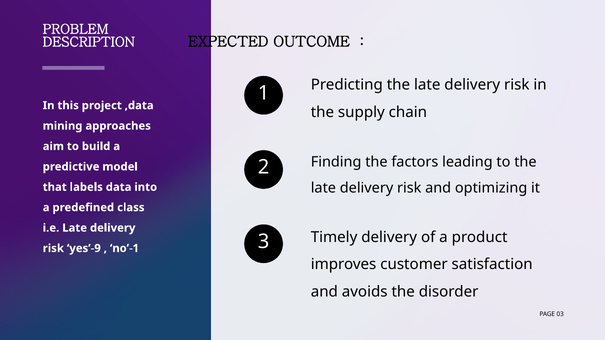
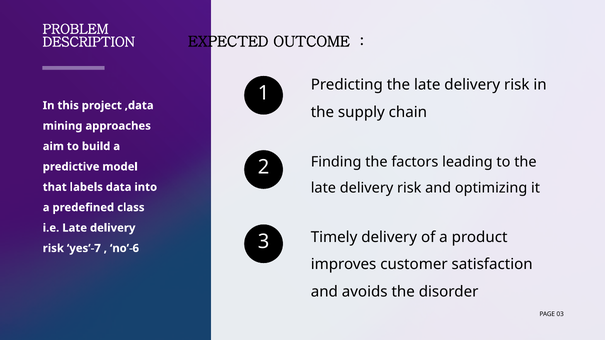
yes’-9: yes’-9 -> yes’-7
no’-1: no’-1 -> no’-6
